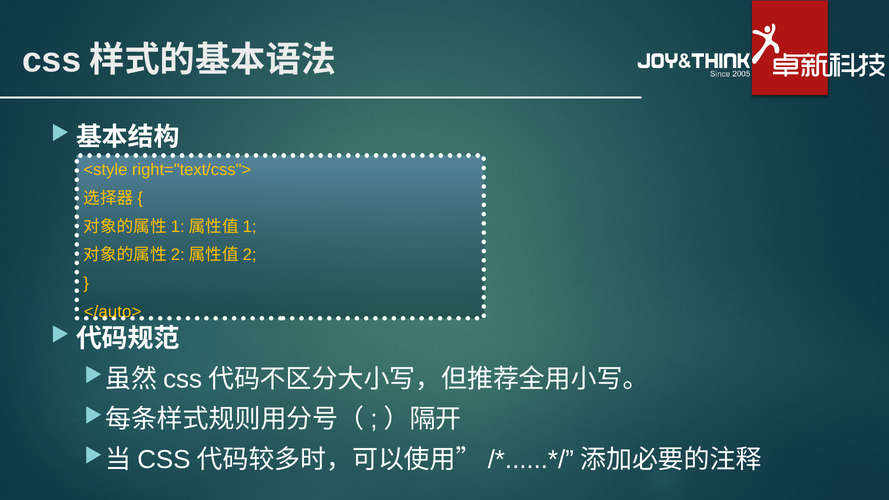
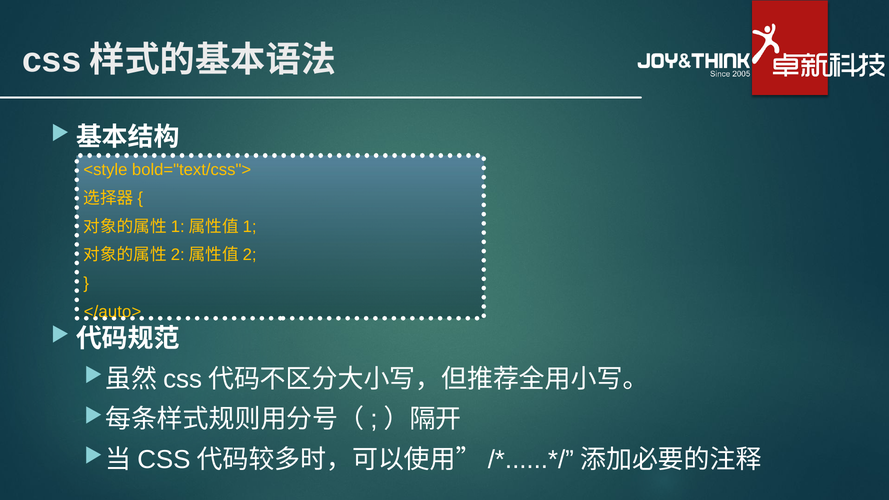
right="text/css">: right="text/css"> -> bold="text/css">
